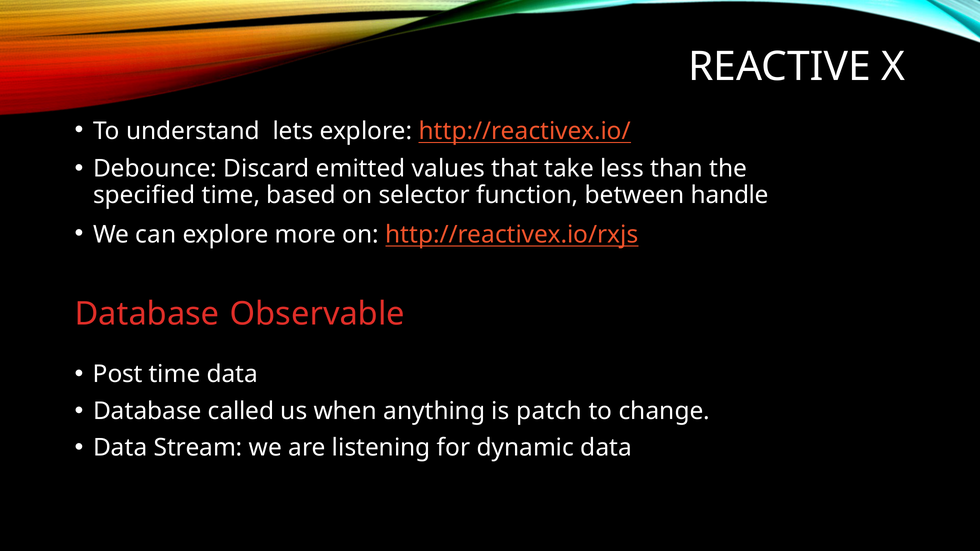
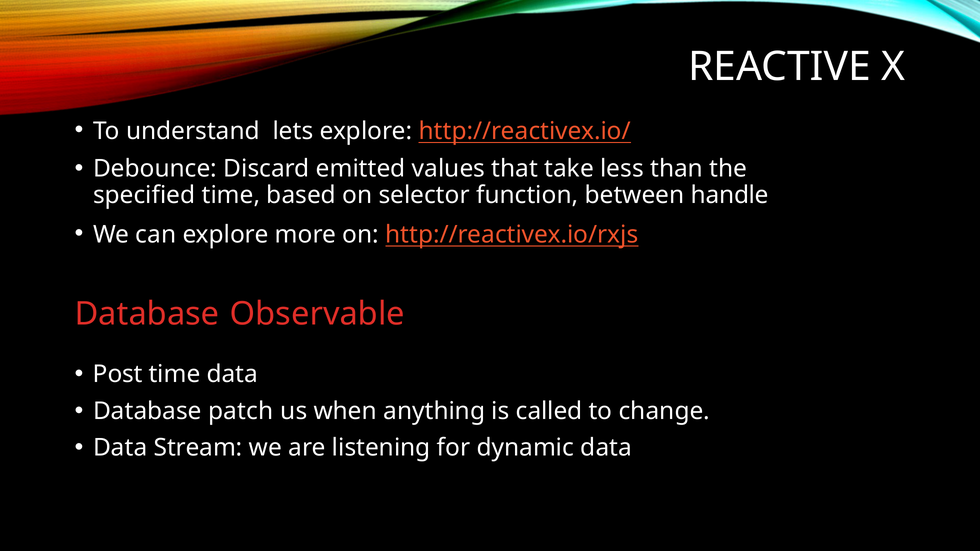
called: called -> patch
patch: patch -> called
